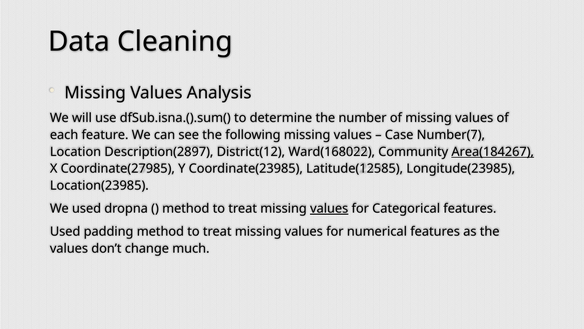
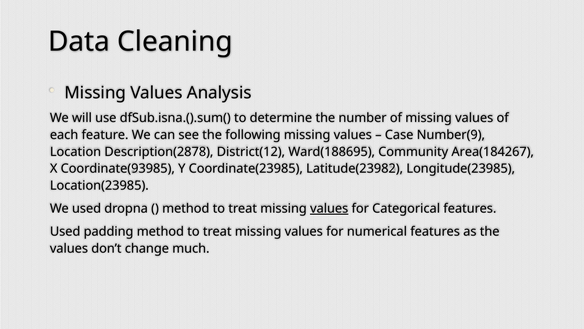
Number(7: Number(7 -> Number(9
Description(2897: Description(2897 -> Description(2878
Ward(168022: Ward(168022 -> Ward(188695
Area(184267 underline: present -> none
Coordinate(27985: Coordinate(27985 -> Coordinate(93985
Latitude(12585: Latitude(12585 -> Latitude(23982
